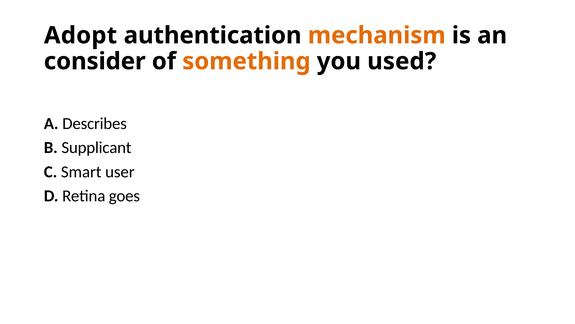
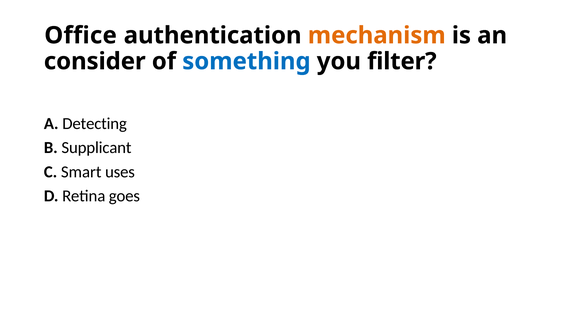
Adopt: Adopt -> Office
something colour: orange -> blue
used: used -> filter
Describes: Describes -> Detecting
user: user -> uses
